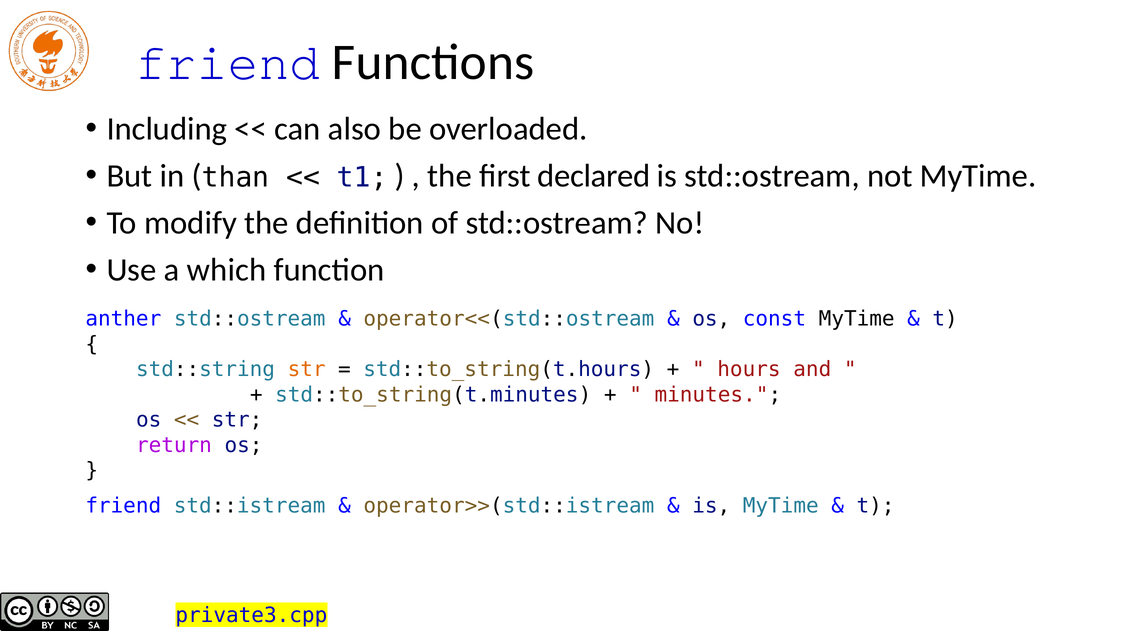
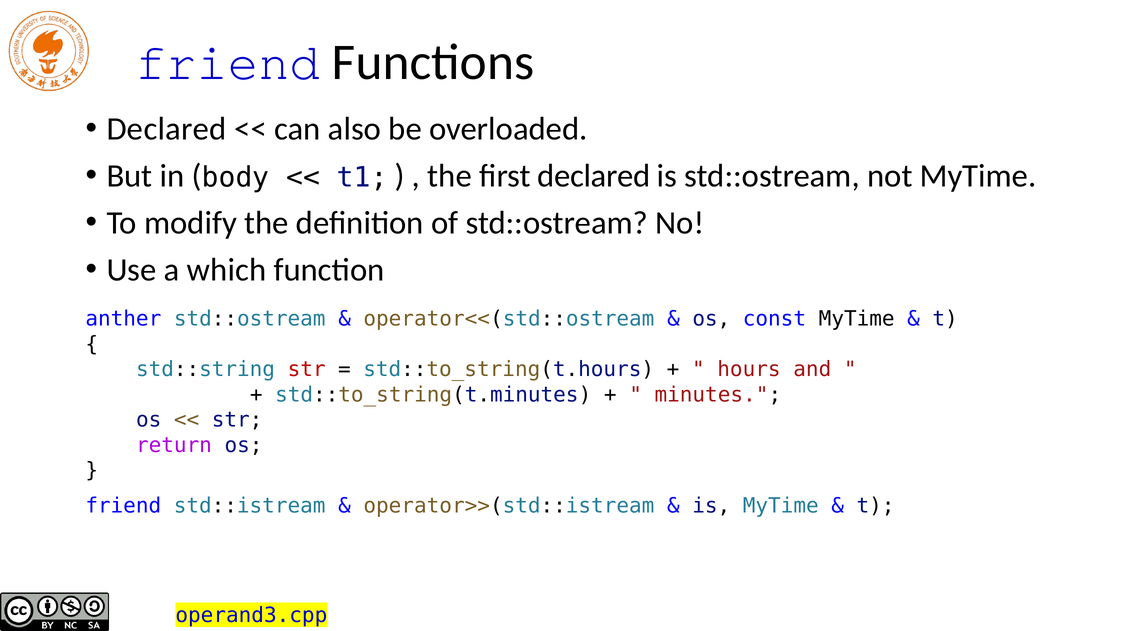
Including at (167, 129): Including -> Declared
than: than -> body
str at (307, 369) colour: orange -> red
private3.cpp: private3.cpp -> operand3.cpp
